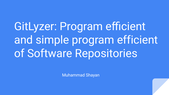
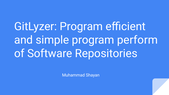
simple program efficient: efficient -> perform
